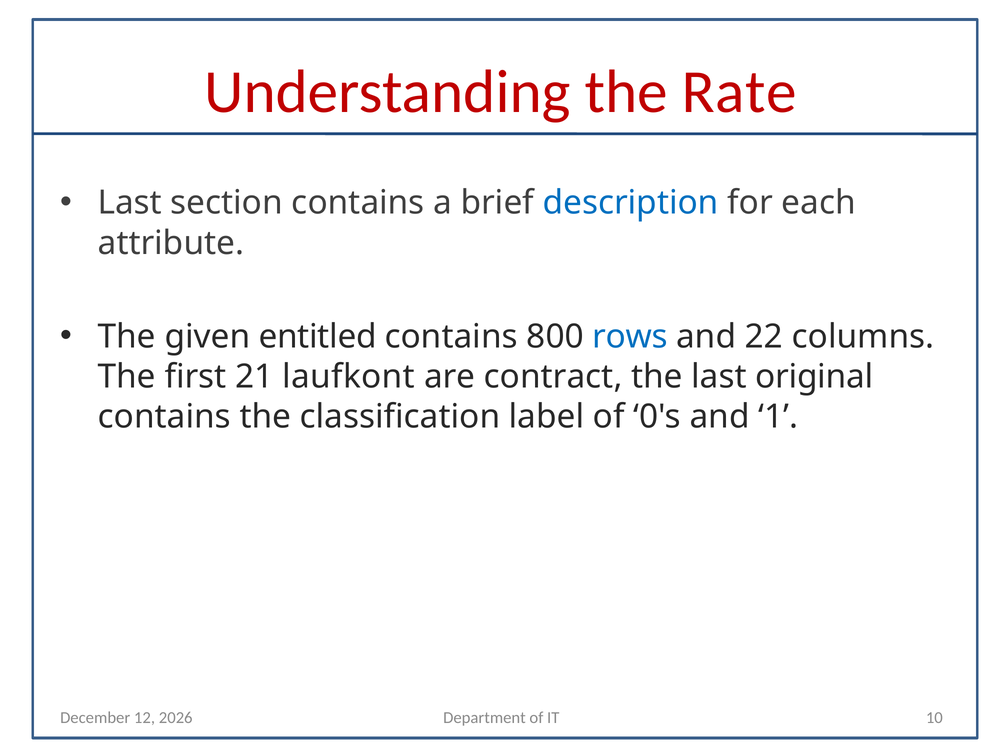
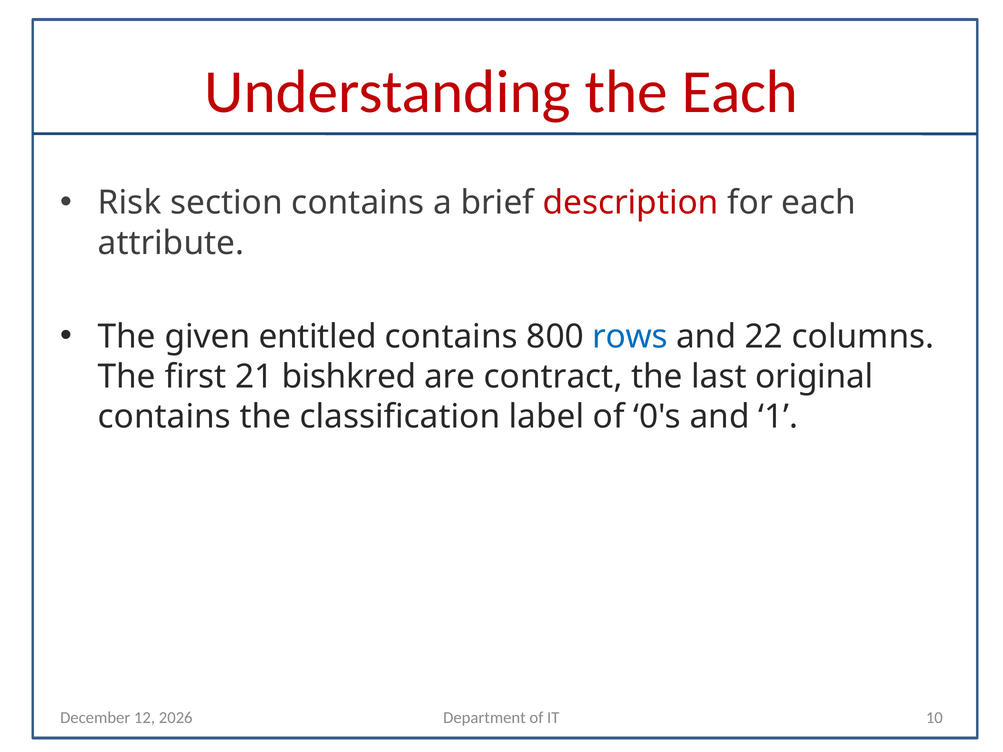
the Rate: Rate -> Each
Last at (130, 203): Last -> Risk
description colour: blue -> red
laufkont: laufkont -> bishkred
